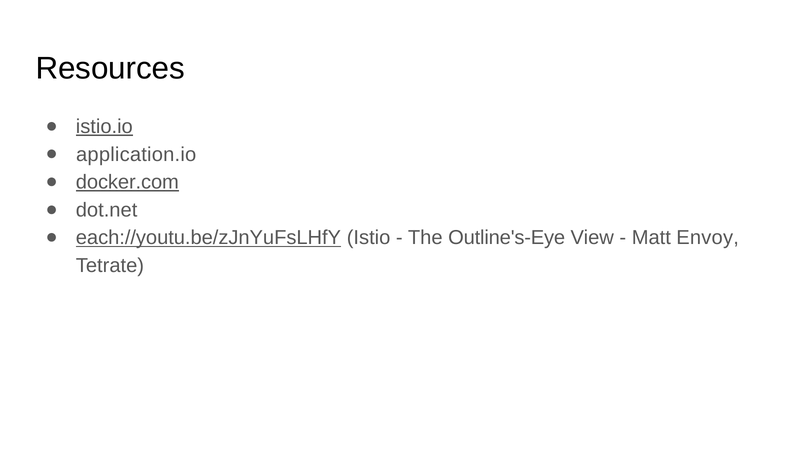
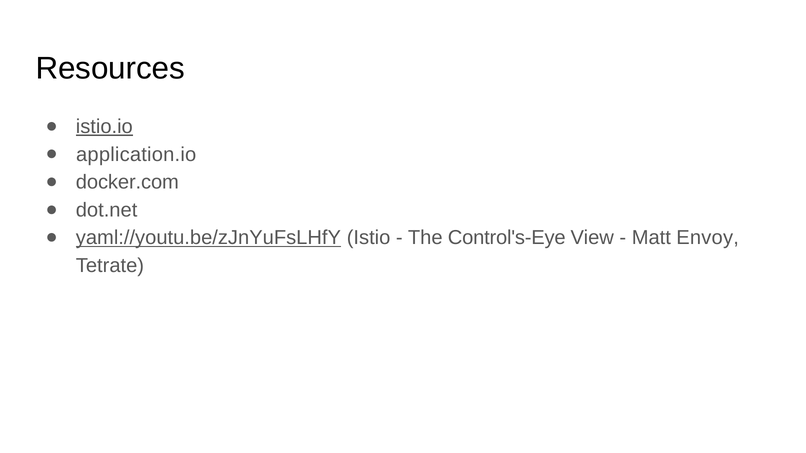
docker.com underline: present -> none
each://youtu.be/zJnYuFsLHfY: each://youtu.be/zJnYuFsLHfY -> yaml://youtu.be/zJnYuFsLHfY
Outline's-Eye: Outline's-Eye -> Control's-Eye
